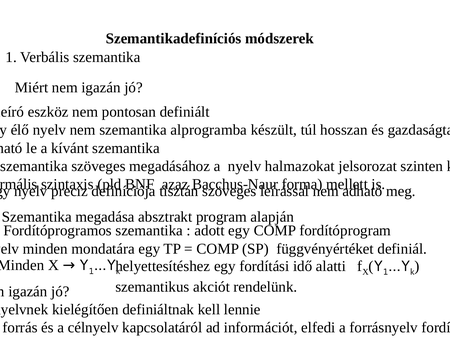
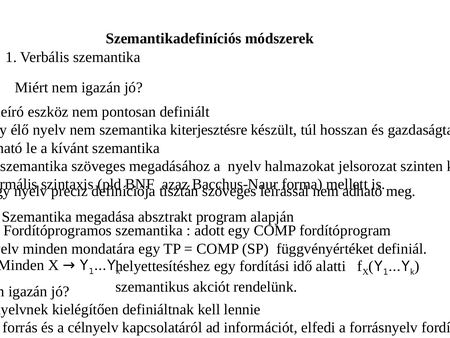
alprogramba: alprogramba -> kiterjesztésre
